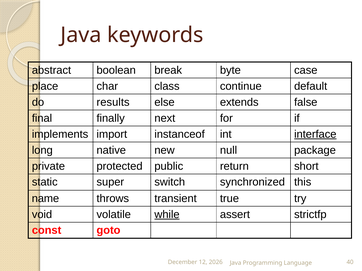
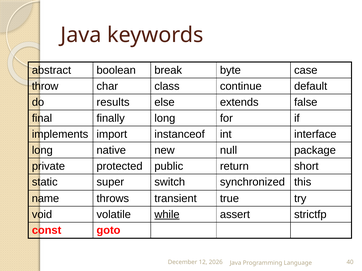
place: place -> throw
finally next: next -> long
interface underline: present -> none
